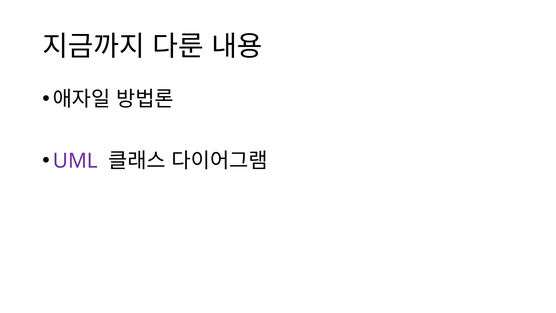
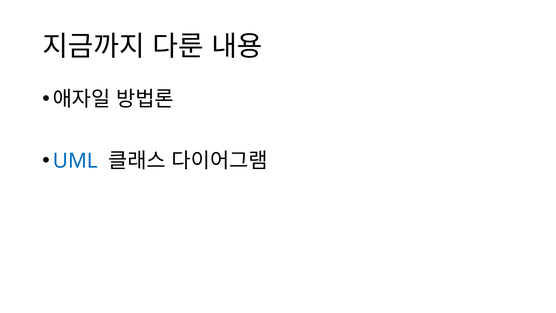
UML colour: purple -> blue
